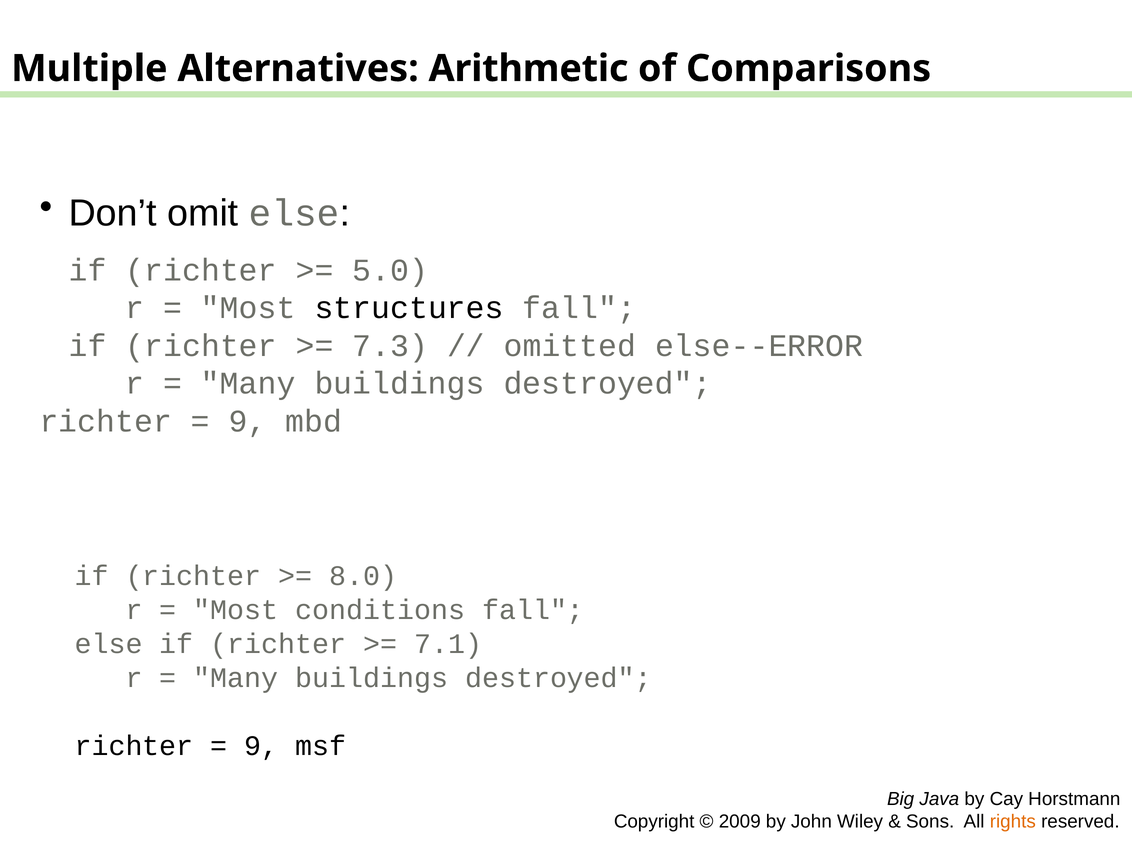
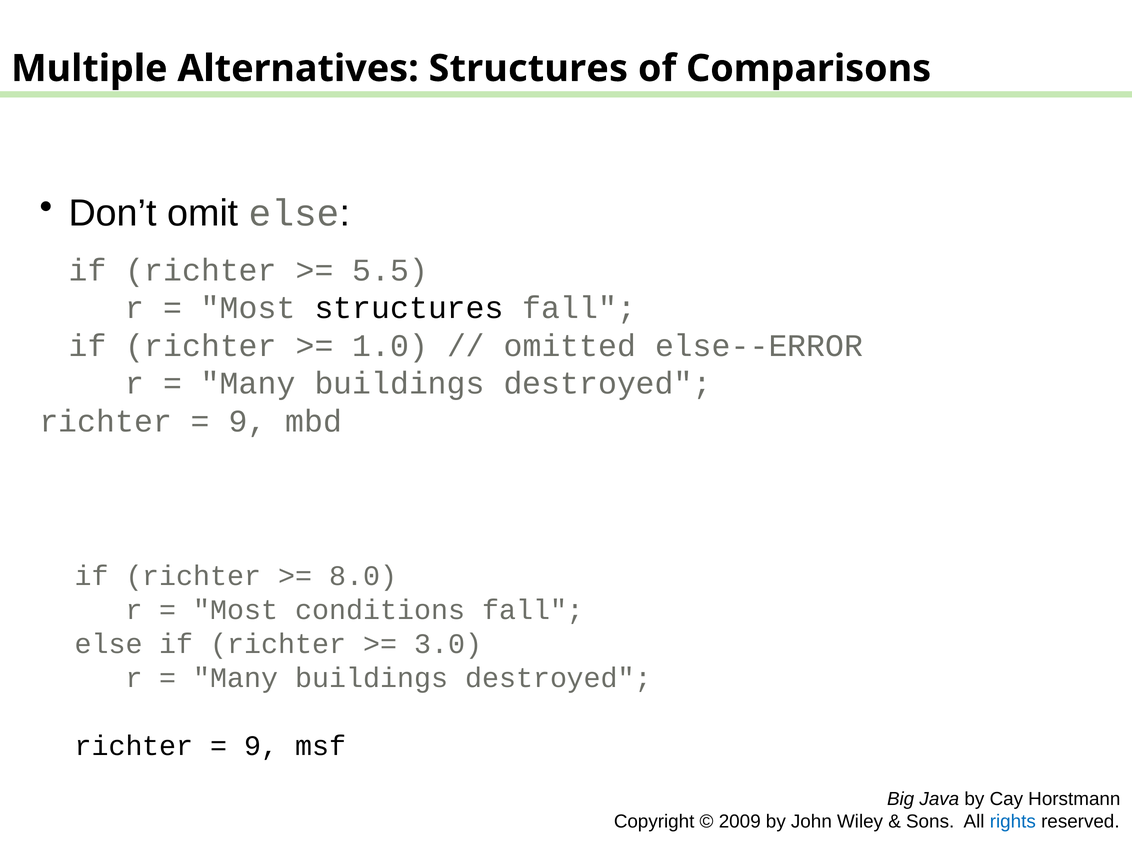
Alternatives Arithmetic: Arithmetic -> Structures
5.0: 5.0 -> 5.5
7.3: 7.3 -> 1.0
7.1: 7.1 -> 3.0
rights colour: orange -> blue
